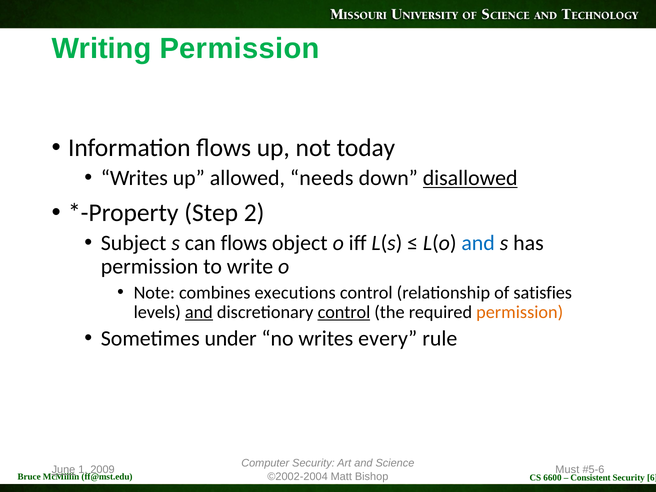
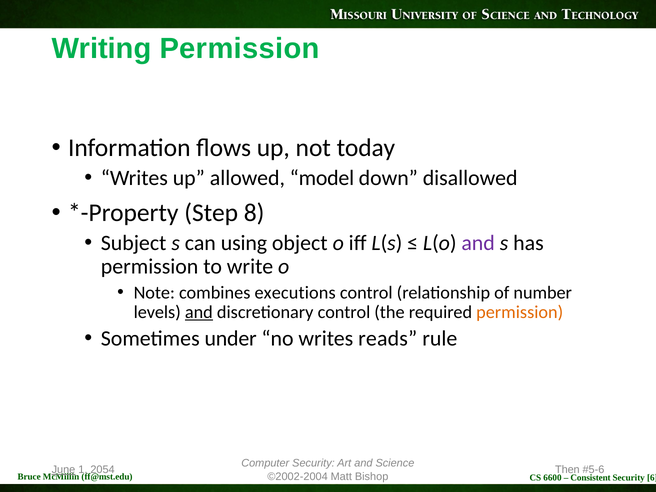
needs: needs -> model
disallowed underline: present -> none
2: 2 -> 8
can flows: flows -> using
and at (478, 243) colour: blue -> purple
satisfies: satisfies -> number
control at (344, 312) underline: present -> none
every: every -> reads
2009: 2009 -> 2054
Must: Must -> Then
